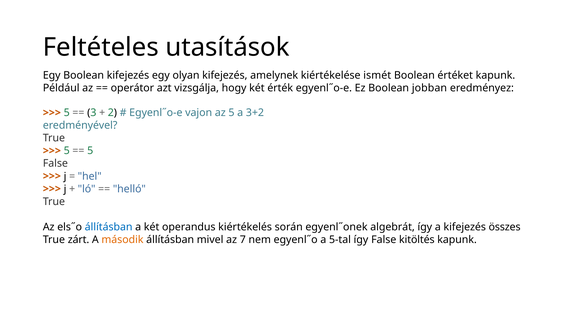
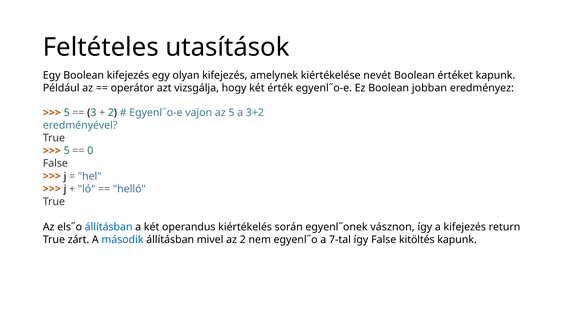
ismét: ismét -> nevét
5 at (90, 151): 5 -> 0
algebrát: algebrát -> vásznon
összes: összes -> return
második colour: orange -> blue
az 7: 7 -> 2
5-tal: 5-tal -> 7-tal
